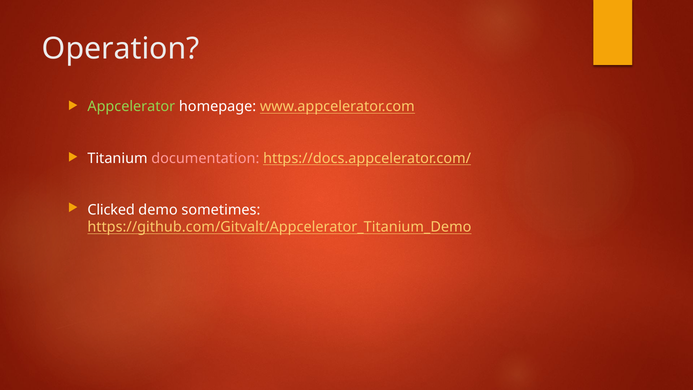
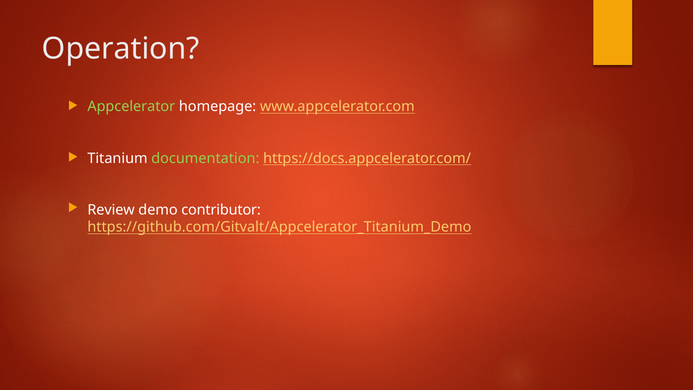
documentation colour: pink -> light green
Clicked: Clicked -> Review
sometimes: sometimes -> contributor
